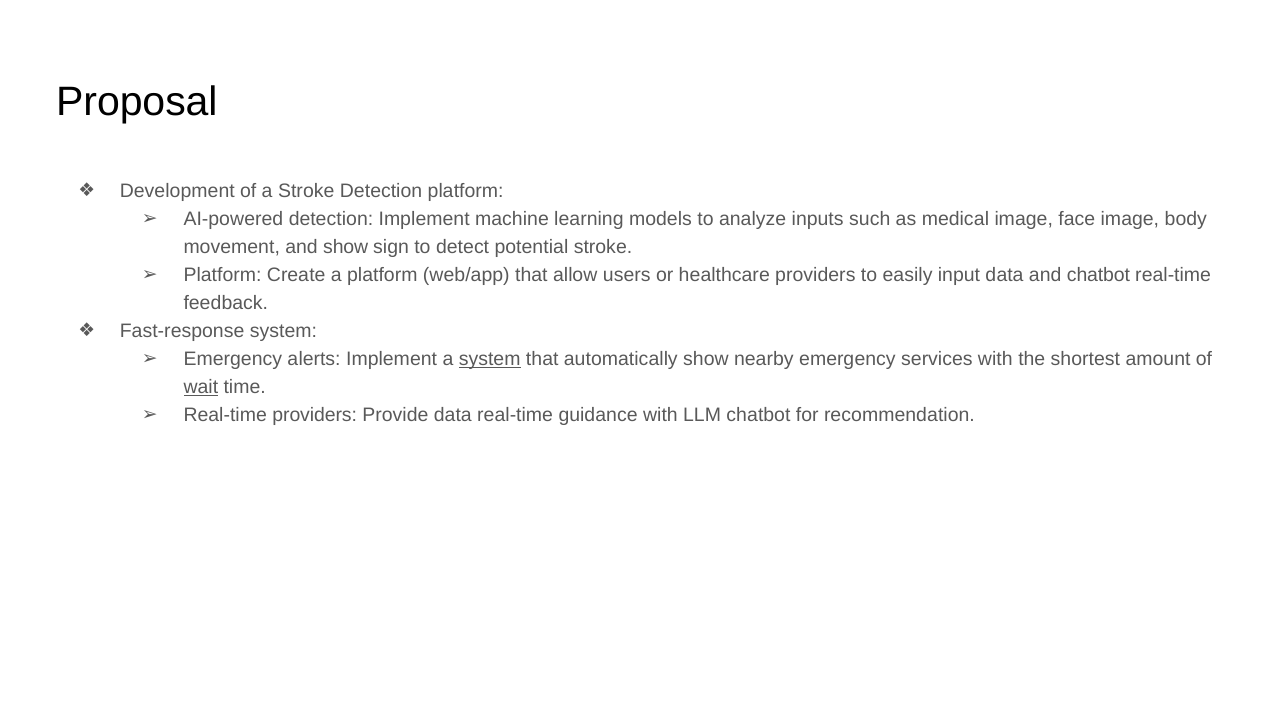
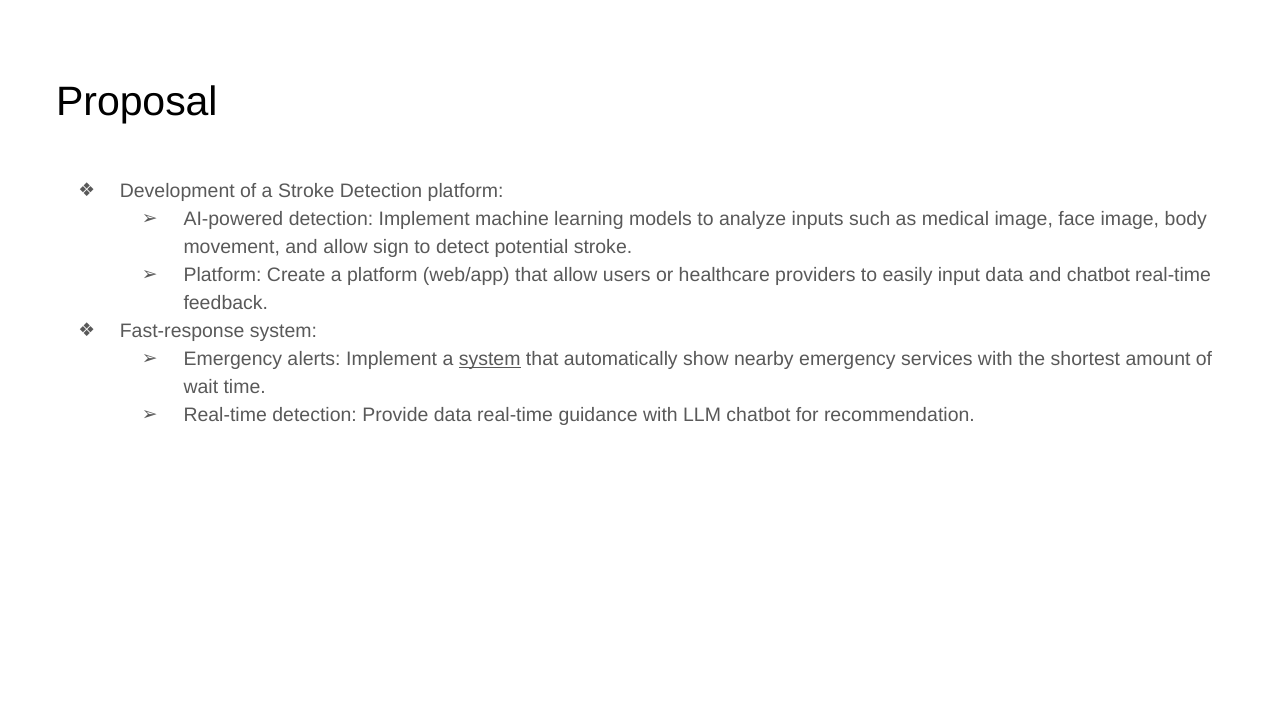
and show: show -> allow
wait underline: present -> none
Real-time providers: providers -> detection
